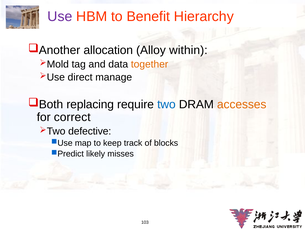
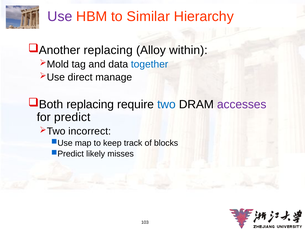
Benefit: Benefit -> Similar
allocation at (108, 50): allocation -> replacing
together colour: orange -> blue
accesses colour: orange -> purple
correct: correct -> predict
defective: defective -> incorrect
